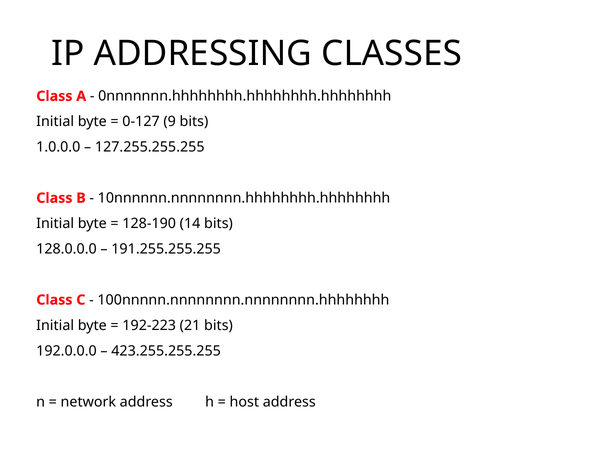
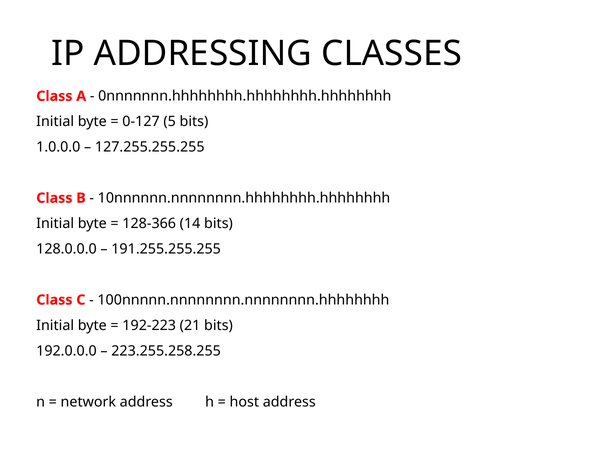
9: 9 -> 5
128-190: 128-190 -> 128-366
423.255.255.255: 423.255.255.255 -> 223.255.258.255
